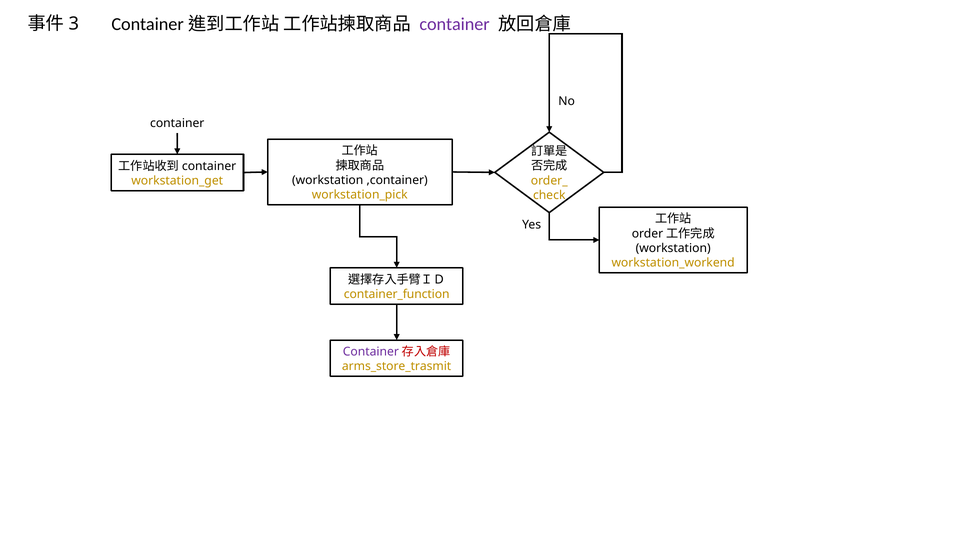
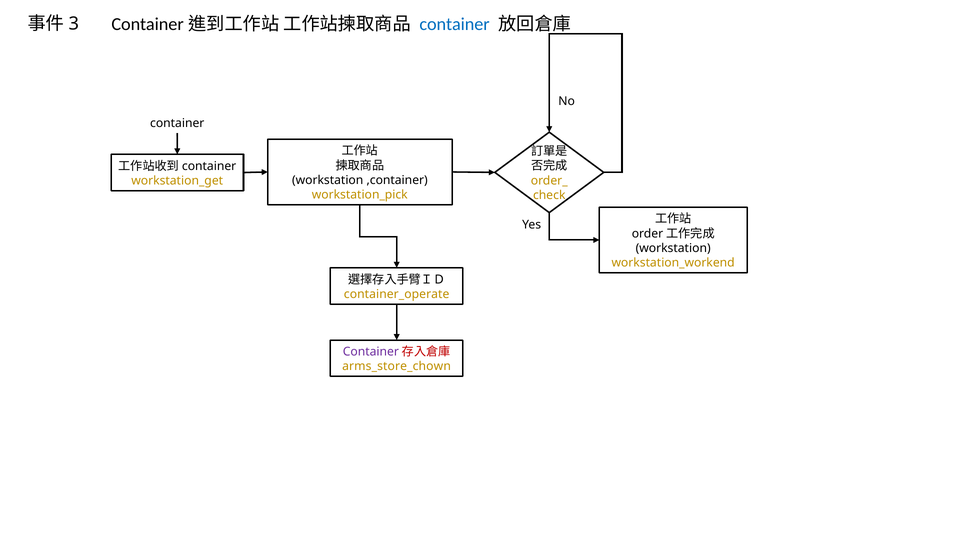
container at (455, 24) colour: purple -> blue
container_function: container_function -> container_operate
arms_store_trasmit: arms_store_trasmit -> arms_store_chown
